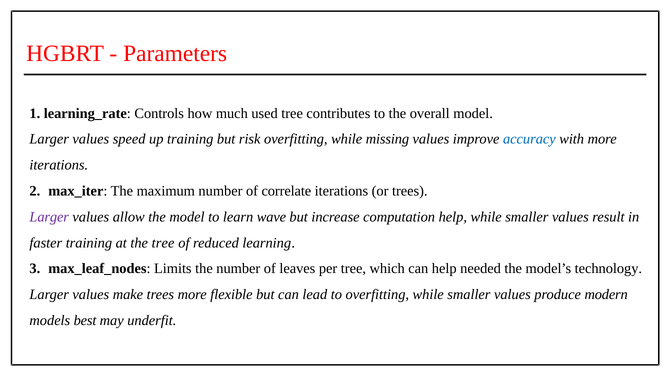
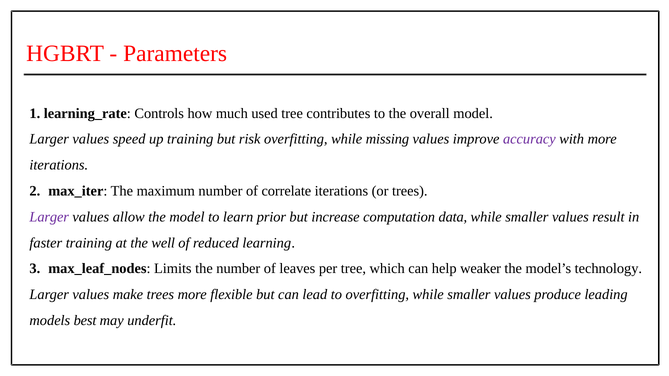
accuracy colour: blue -> purple
wave: wave -> prior
computation help: help -> data
the tree: tree -> well
needed: needed -> weaker
modern: modern -> leading
